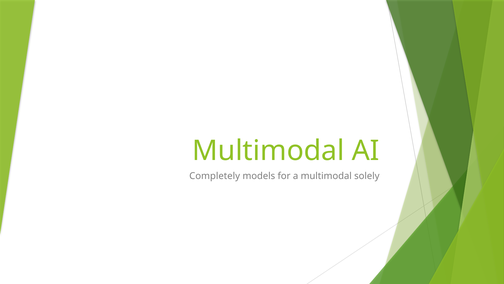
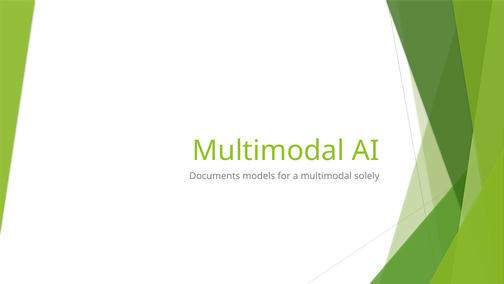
Completely: Completely -> Documents
